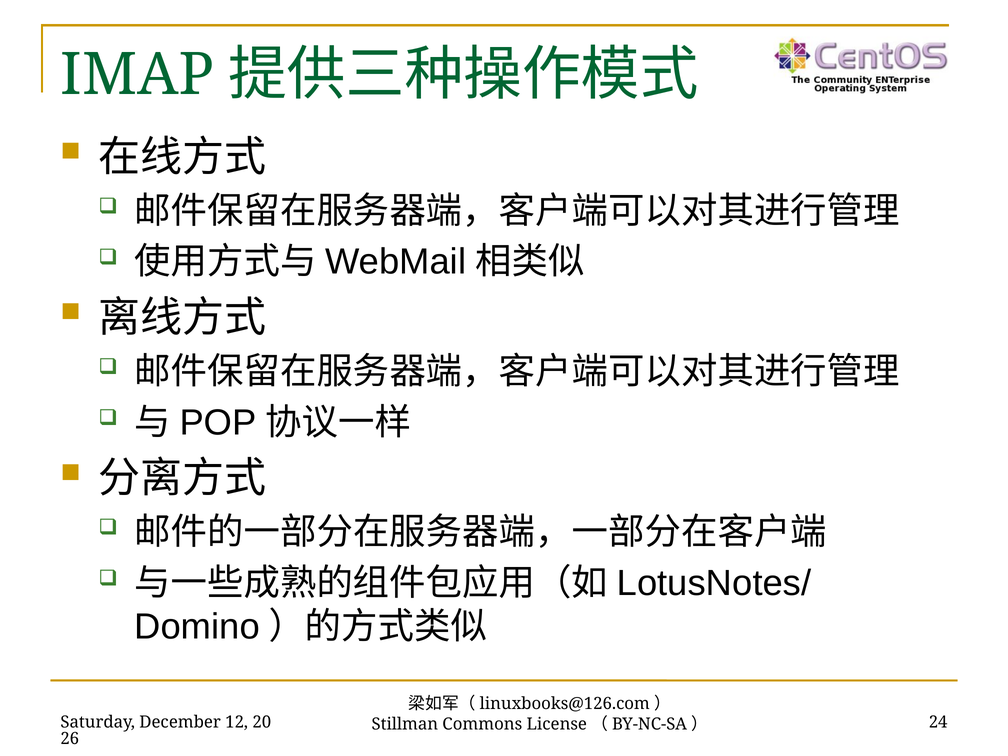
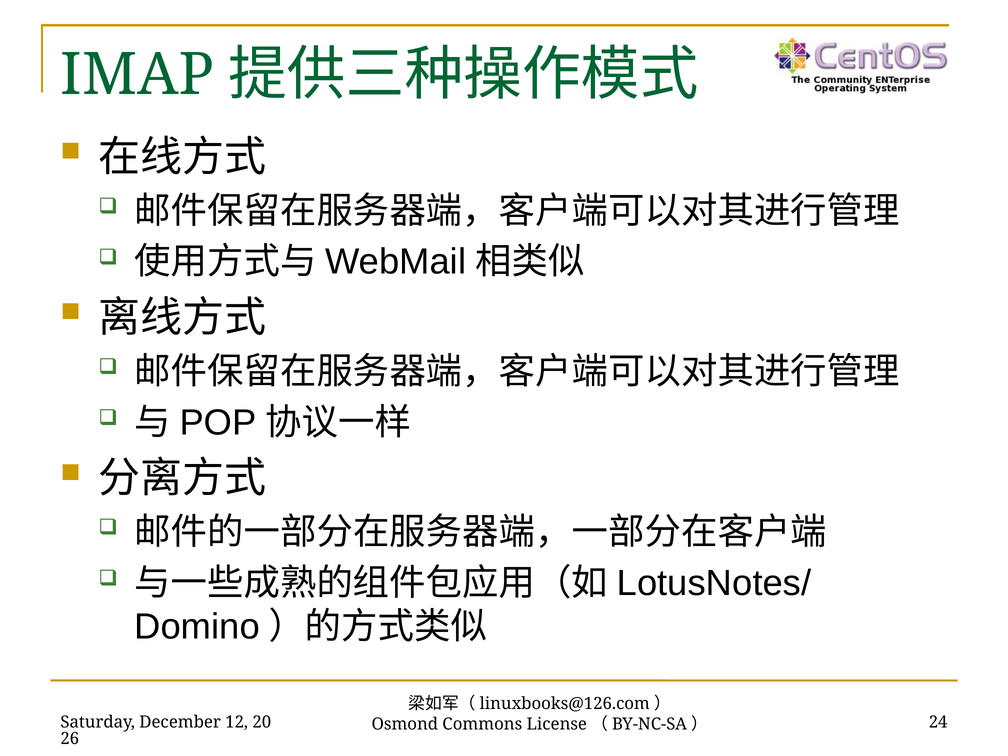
Stillman: Stillman -> Osmond
